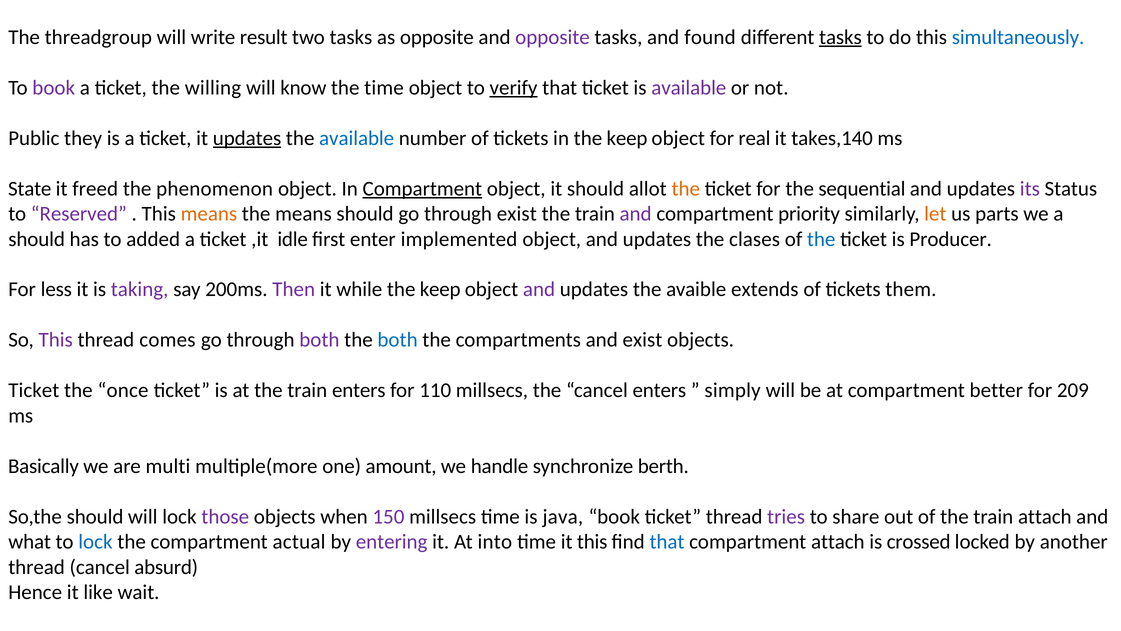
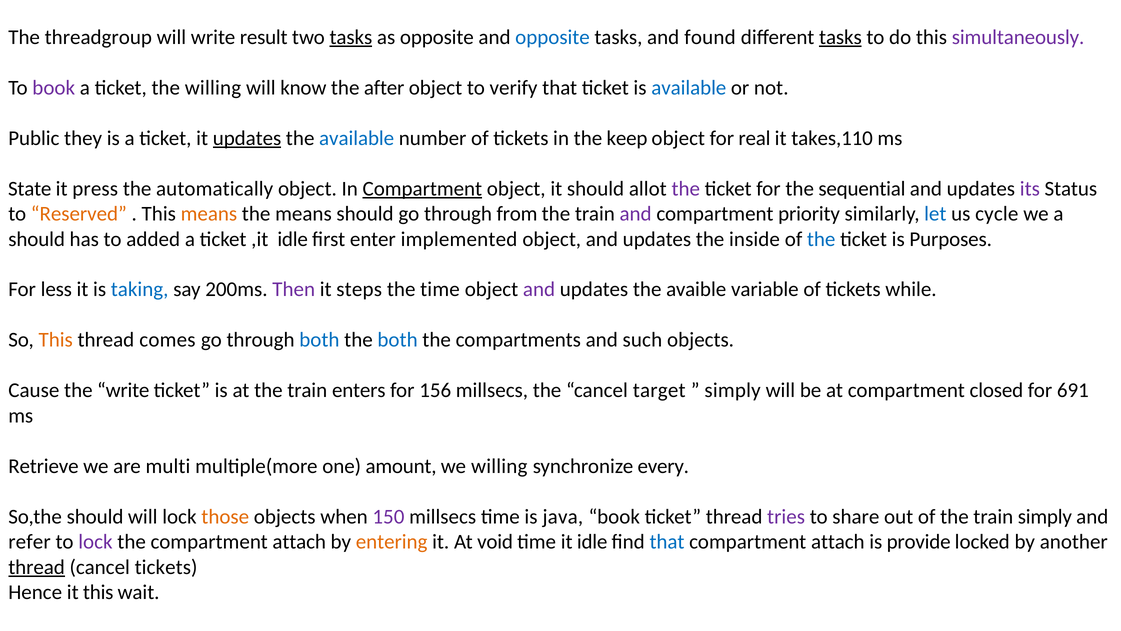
tasks at (351, 37) underline: none -> present
opposite at (553, 37) colour: purple -> blue
simultaneously colour: blue -> purple
the time: time -> after
verify underline: present -> none
available at (689, 88) colour: purple -> blue
takes,140: takes,140 -> takes,110
freed: freed -> press
phenomenon: phenomenon -> automatically
the at (686, 188) colour: orange -> purple
Reserved colour: purple -> orange
through exist: exist -> from
let colour: orange -> blue
parts: parts -> cycle
clases: clases -> inside
Producer: Producer -> Purposes
taking colour: purple -> blue
while: while -> steps
keep at (440, 289): keep -> time
extends: extends -> variable
them: them -> while
This at (56, 340) colour: purple -> orange
both at (319, 340) colour: purple -> blue
and exist: exist -> such
Ticket at (34, 390): Ticket -> Cause
the once: once -> write
110: 110 -> 156
cancel enters: enters -> target
better: better -> closed
209: 209 -> 691
Basically: Basically -> Retrieve
we handle: handle -> willing
berth: berth -> every
those colour: purple -> orange
train attach: attach -> simply
what: what -> refer
lock at (95, 542) colour: blue -> purple
the compartment actual: actual -> attach
entering colour: purple -> orange
into: into -> void
it this: this -> idle
crossed: crossed -> provide
thread at (37, 567) underline: none -> present
cancel absurd: absurd -> tickets
it like: like -> this
